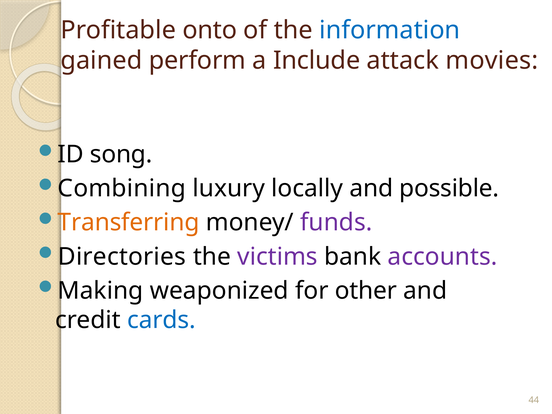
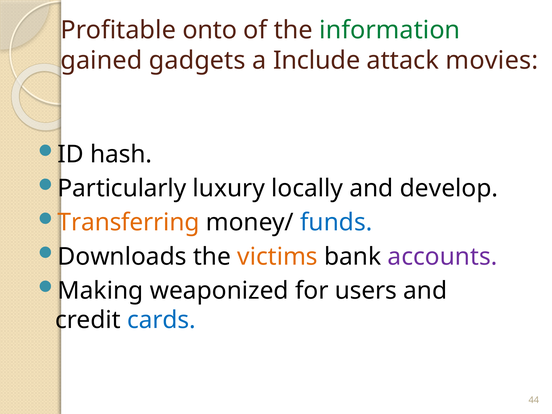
information colour: blue -> green
perform: perform -> gadgets
song: song -> hash
Combining: Combining -> Particularly
possible: possible -> develop
funds colour: purple -> blue
Directories: Directories -> Downloads
victims colour: purple -> orange
other: other -> users
